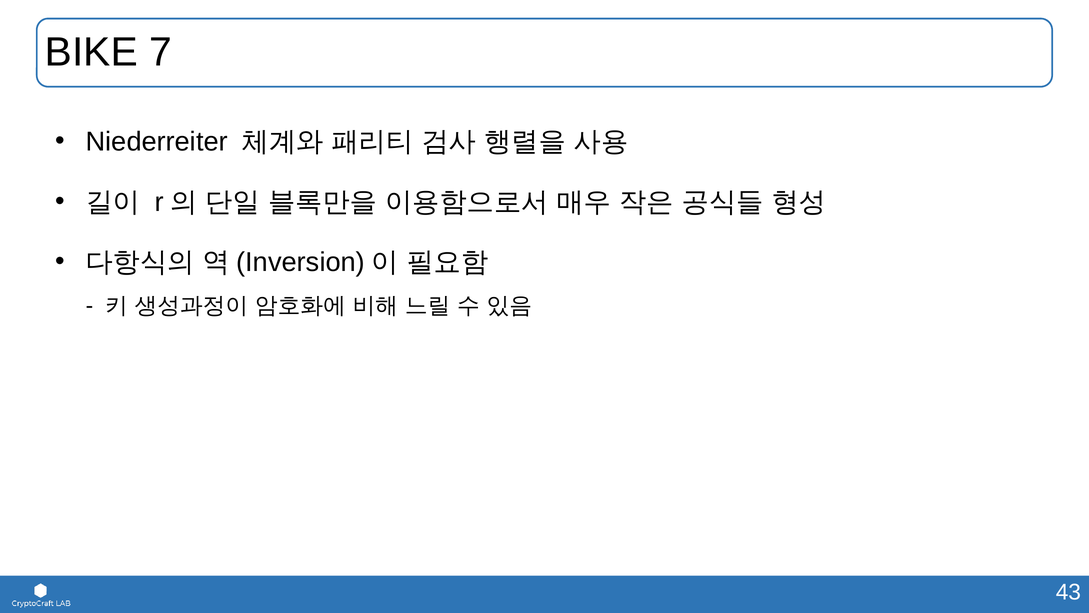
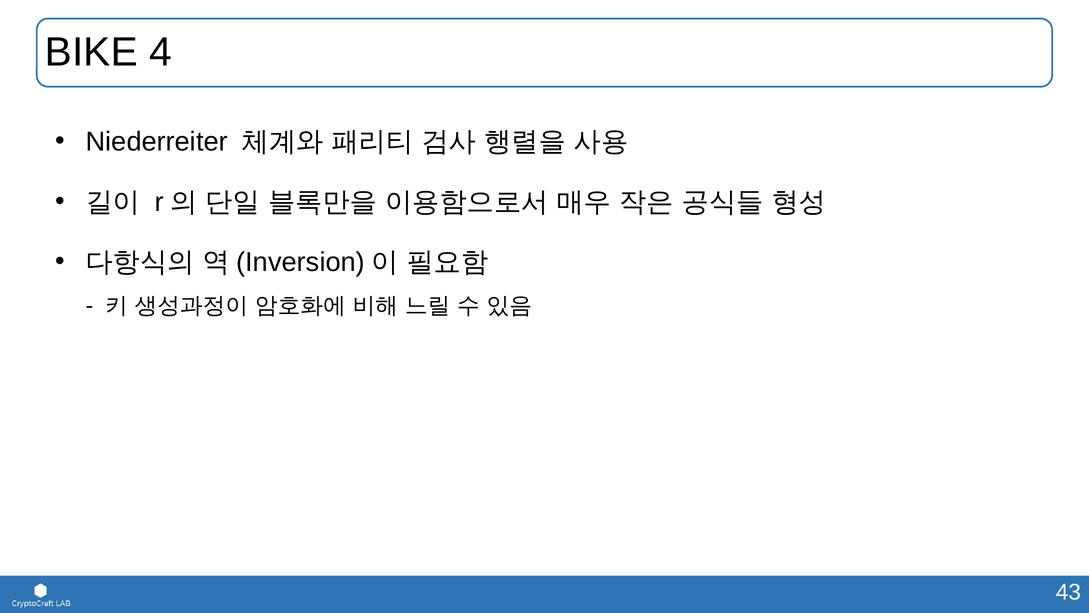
7: 7 -> 4
